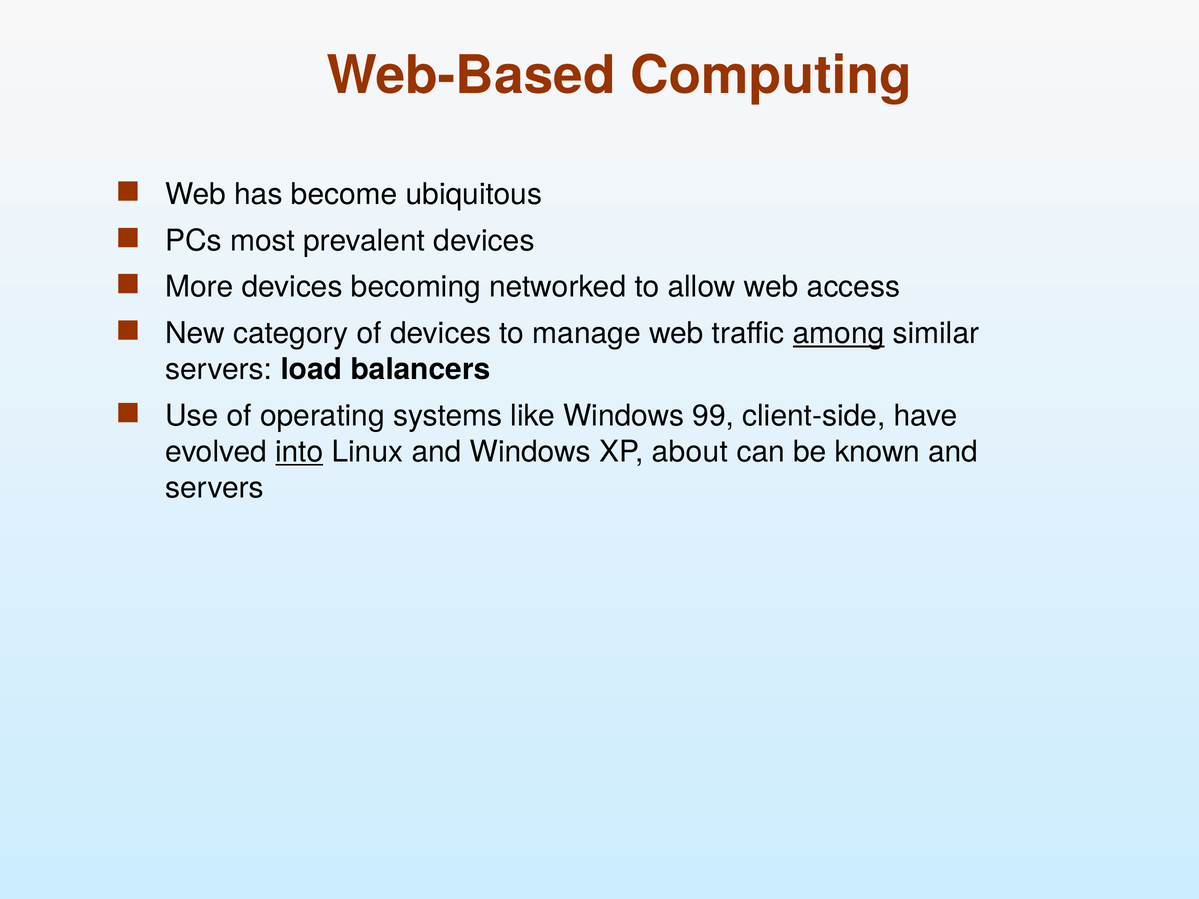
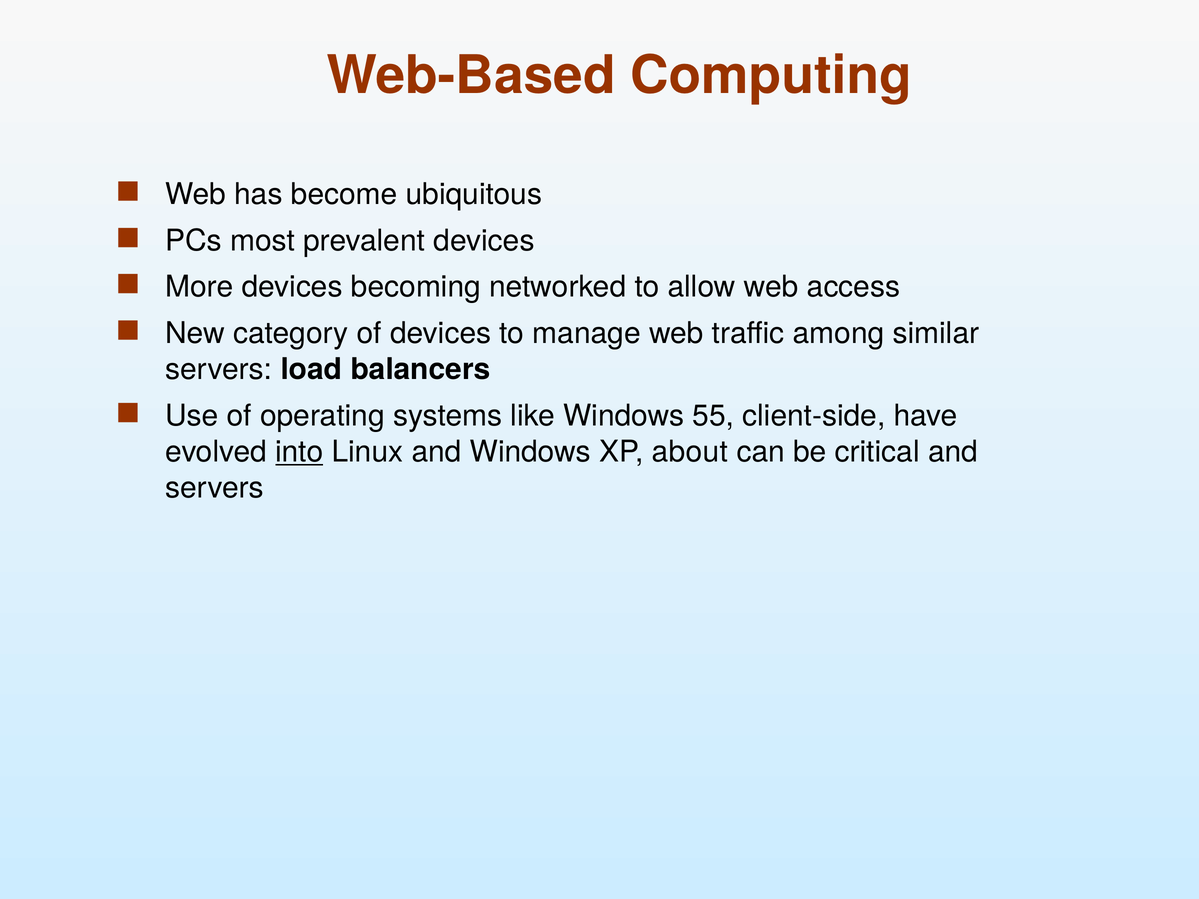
among underline: present -> none
99: 99 -> 55
known: known -> critical
